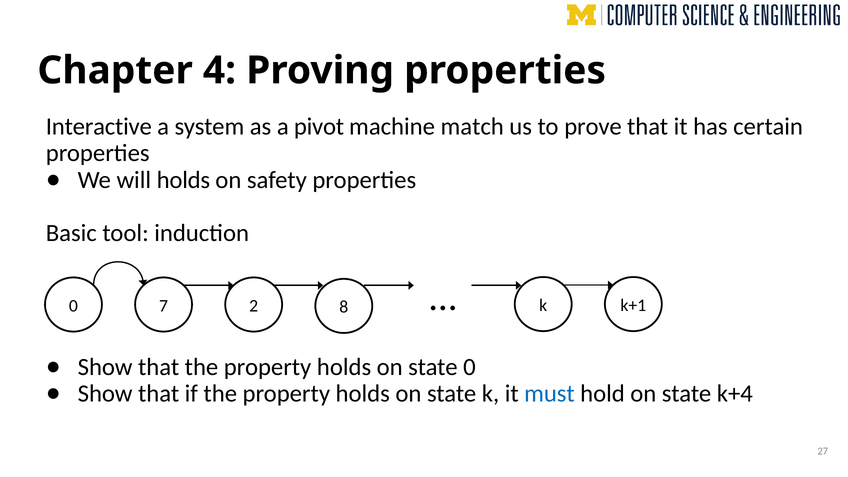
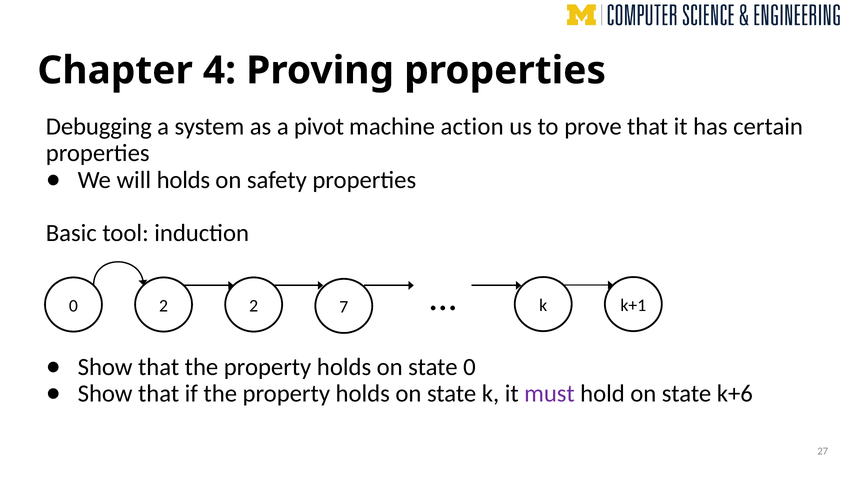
Interactive: Interactive -> Debugging
match: match -> action
0 7: 7 -> 2
8: 8 -> 7
must colour: blue -> purple
k+4: k+4 -> k+6
